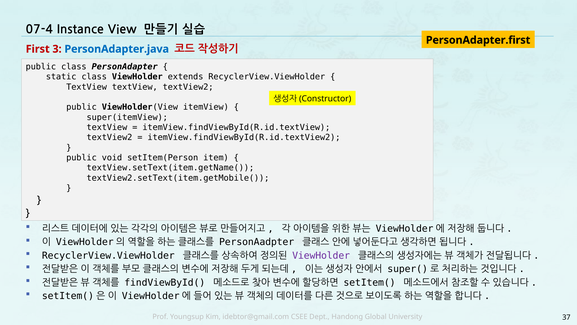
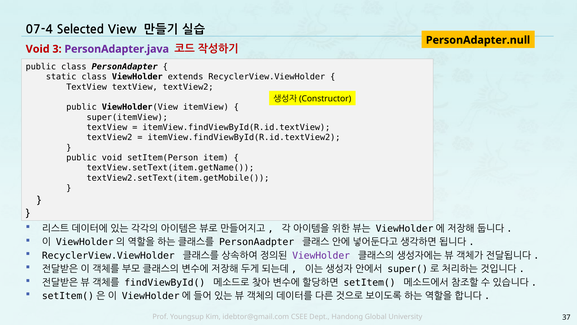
Instance: Instance -> Selected
PersonAdapter.first: PersonAdapter.first -> PersonAdapter.null
First at (38, 49): First -> Void
PersonAdapter.java colour: blue -> purple
